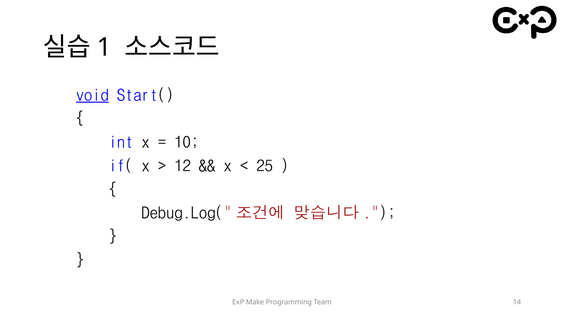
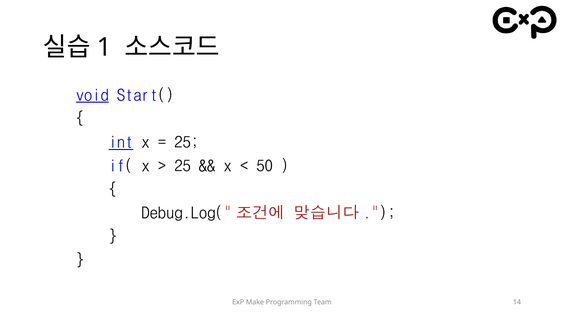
int underline: none -> present
10 at (187, 143): 10 -> 25
12 at (183, 166): 12 -> 25
25: 25 -> 50
